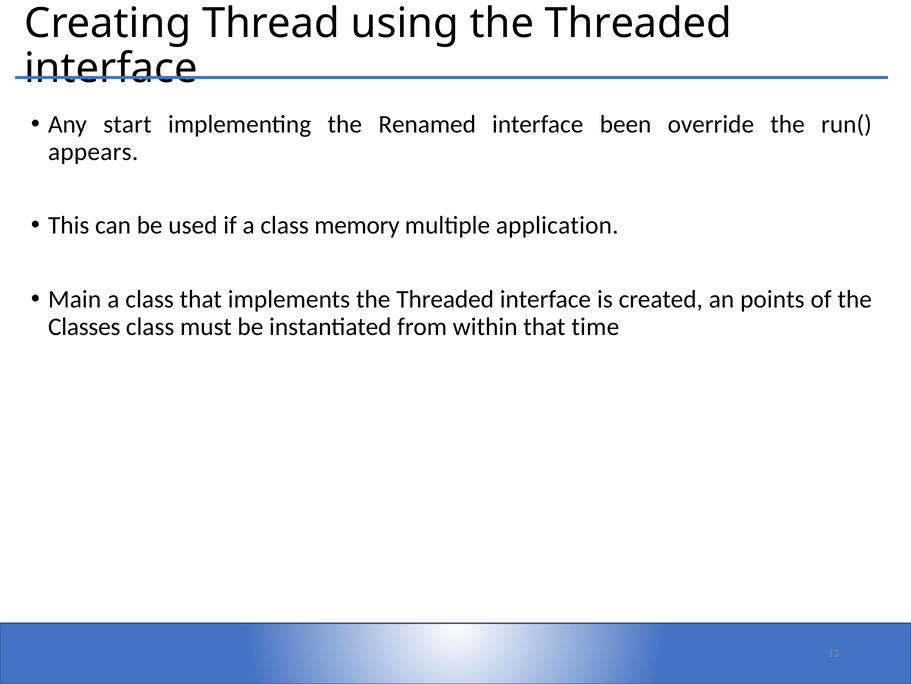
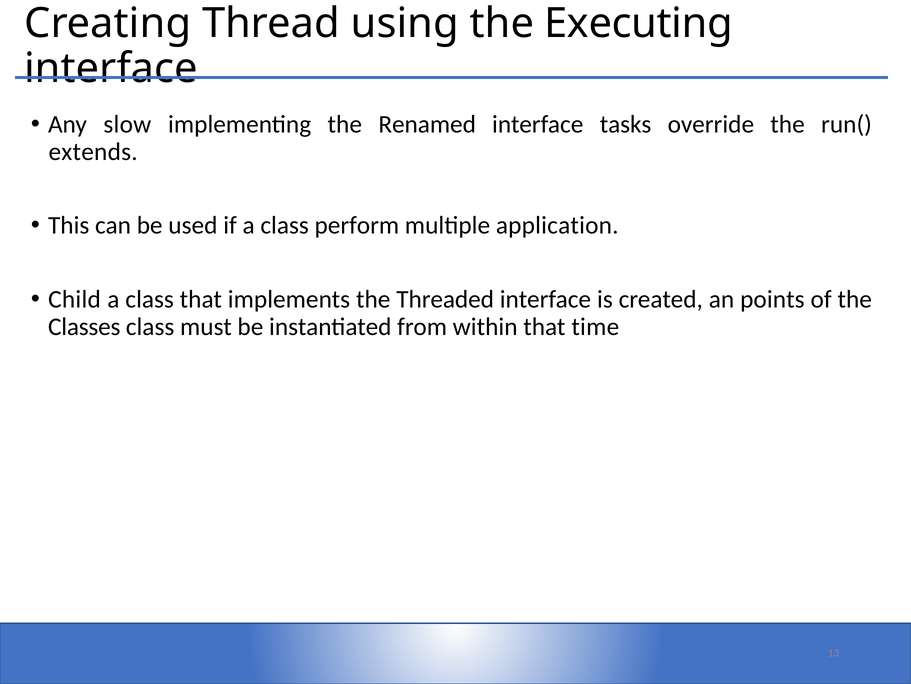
using the Threaded: Threaded -> Executing
start: start -> slow
been: been -> tasks
appears: appears -> extends
memory: memory -> perform
Main: Main -> Child
